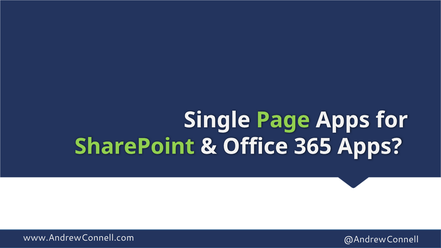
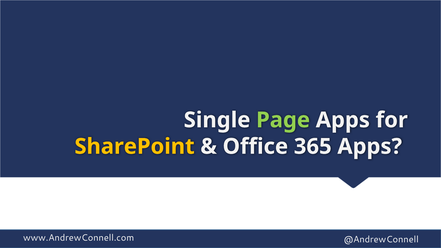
SharePoint colour: light green -> yellow
